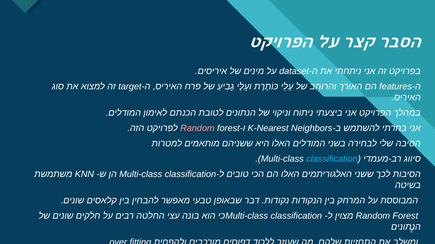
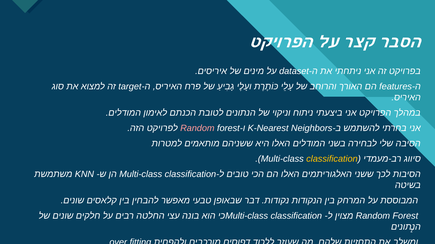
classification at (332, 159) colour: light blue -> yellow
